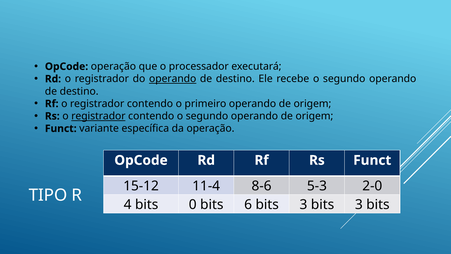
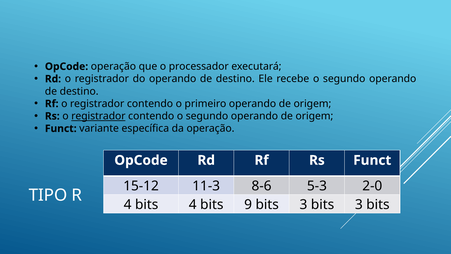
operando at (173, 79) underline: present -> none
11-4: 11-4 -> 11-3
bits 0: 0 -> 4
6: 6 -> 9
